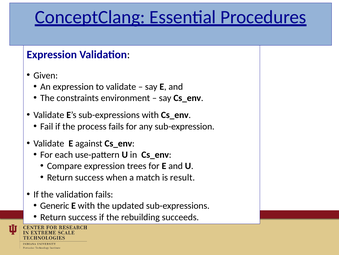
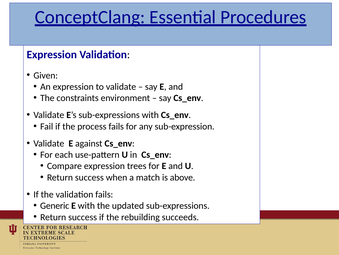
result: result -> above
